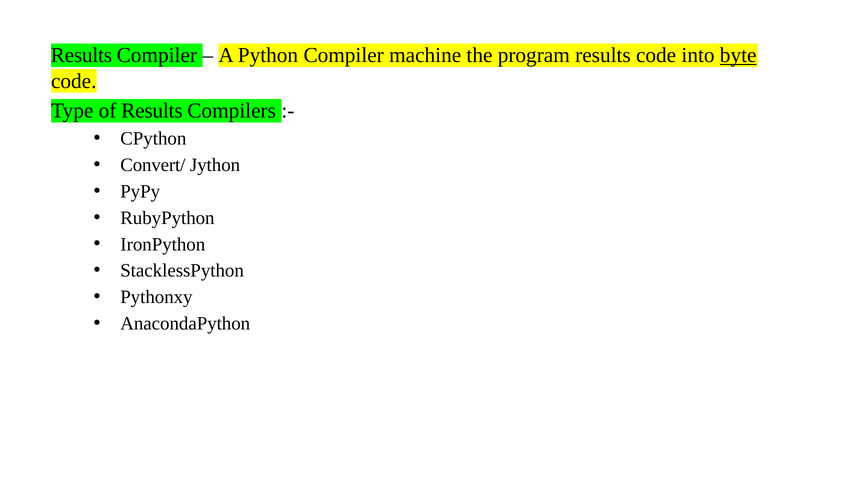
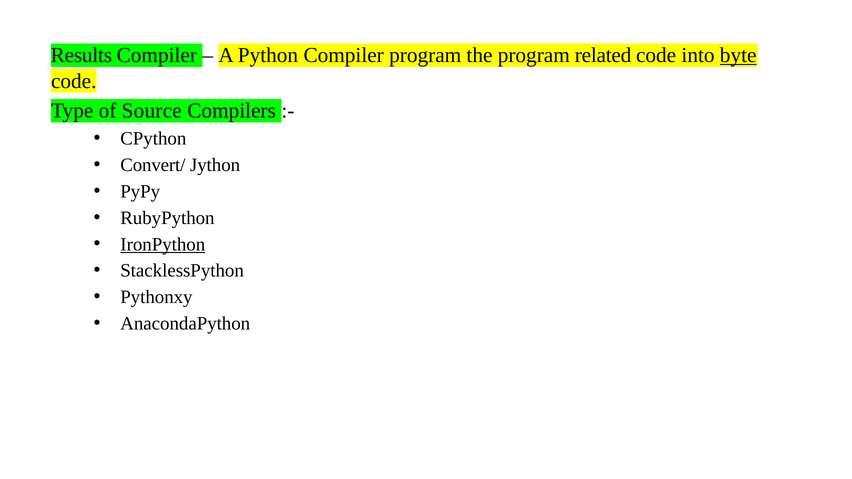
Compiler machine: machine -> program
program results: results -> related
of Results: Results -> Source
IronPython underline: none -> present
